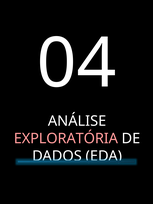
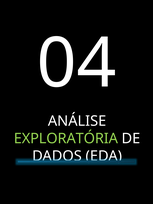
EXPLORATÓRIA colour: pink -> light green
